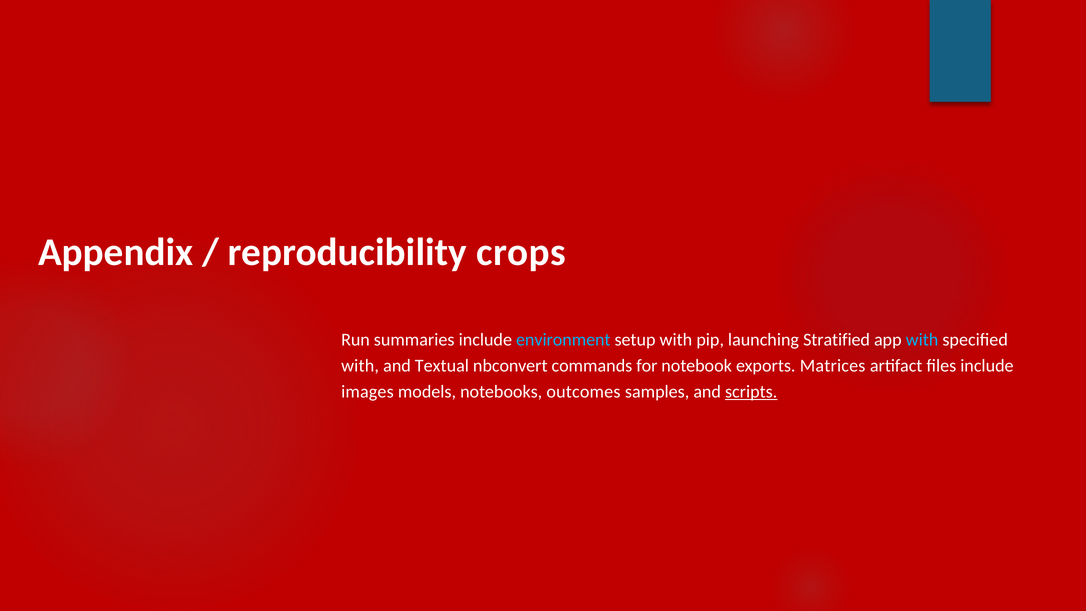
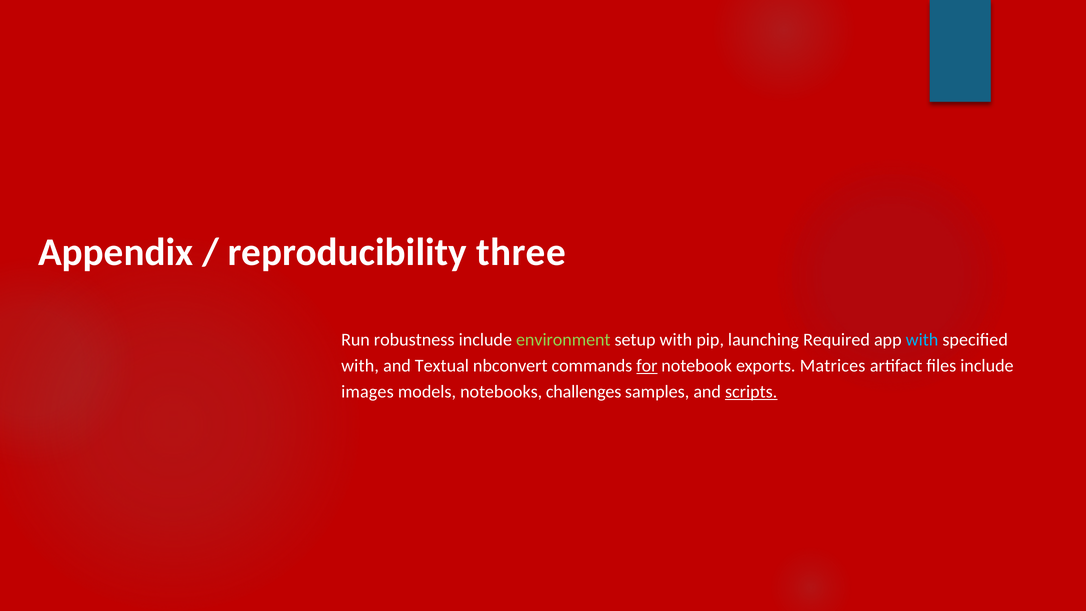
crops: crops -> three
summaries: summaries -> robustness
environment colour: light blue -> light green
Stratified: Stratified -> Required
for underline: none -> present
outcomes: outcomes -> challenges
